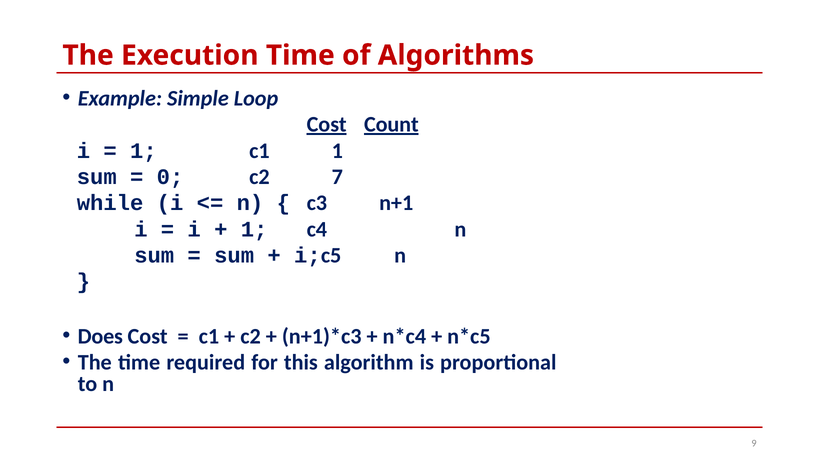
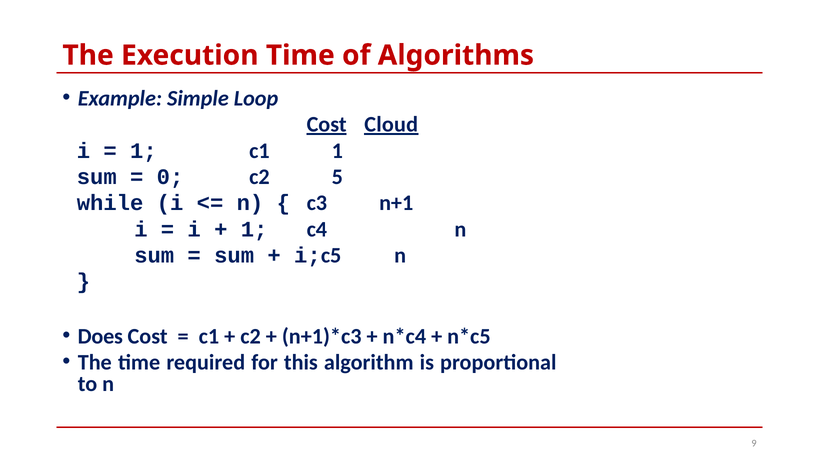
Count: Count -> Cloud
7: 7 -> 5
